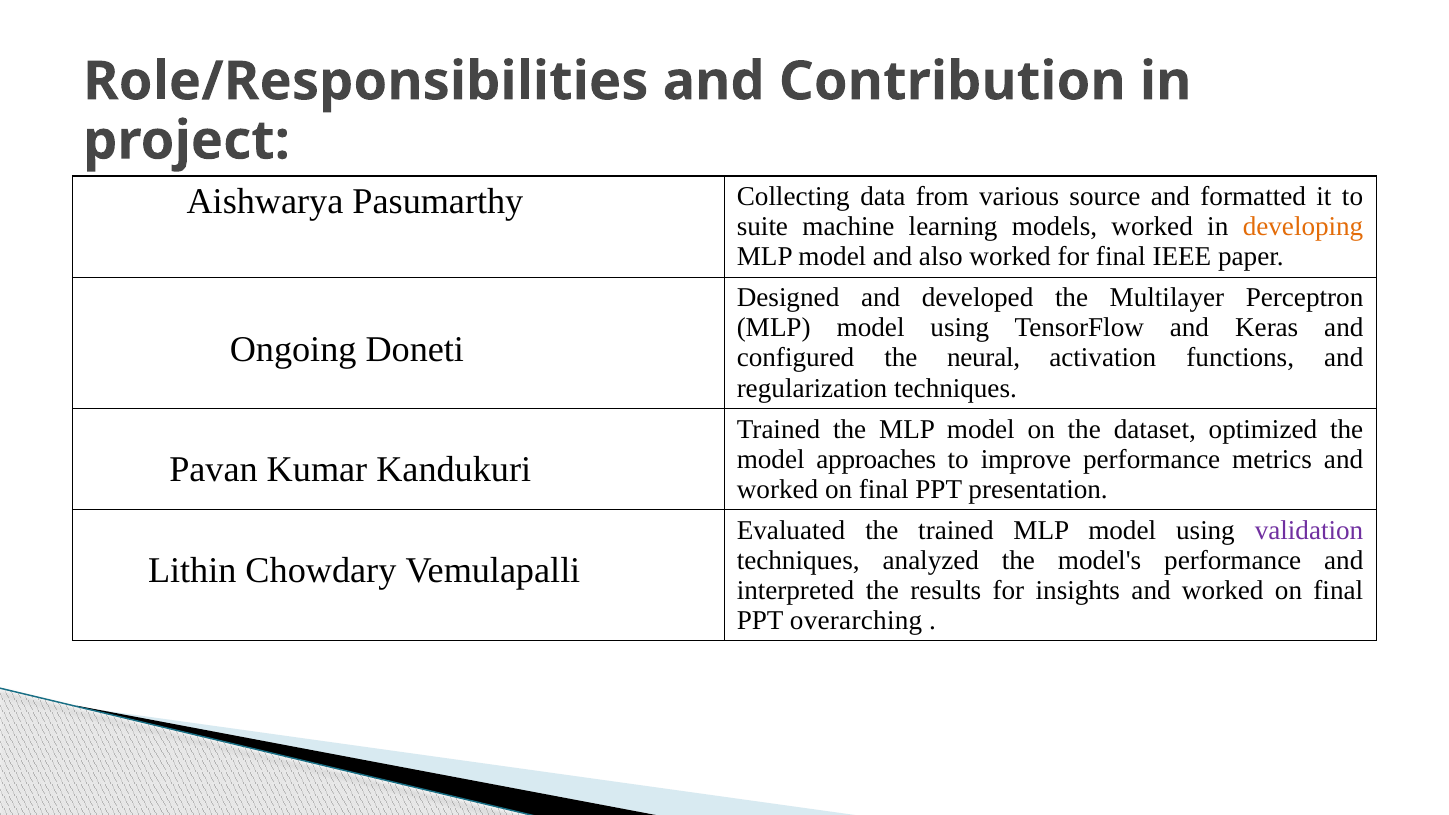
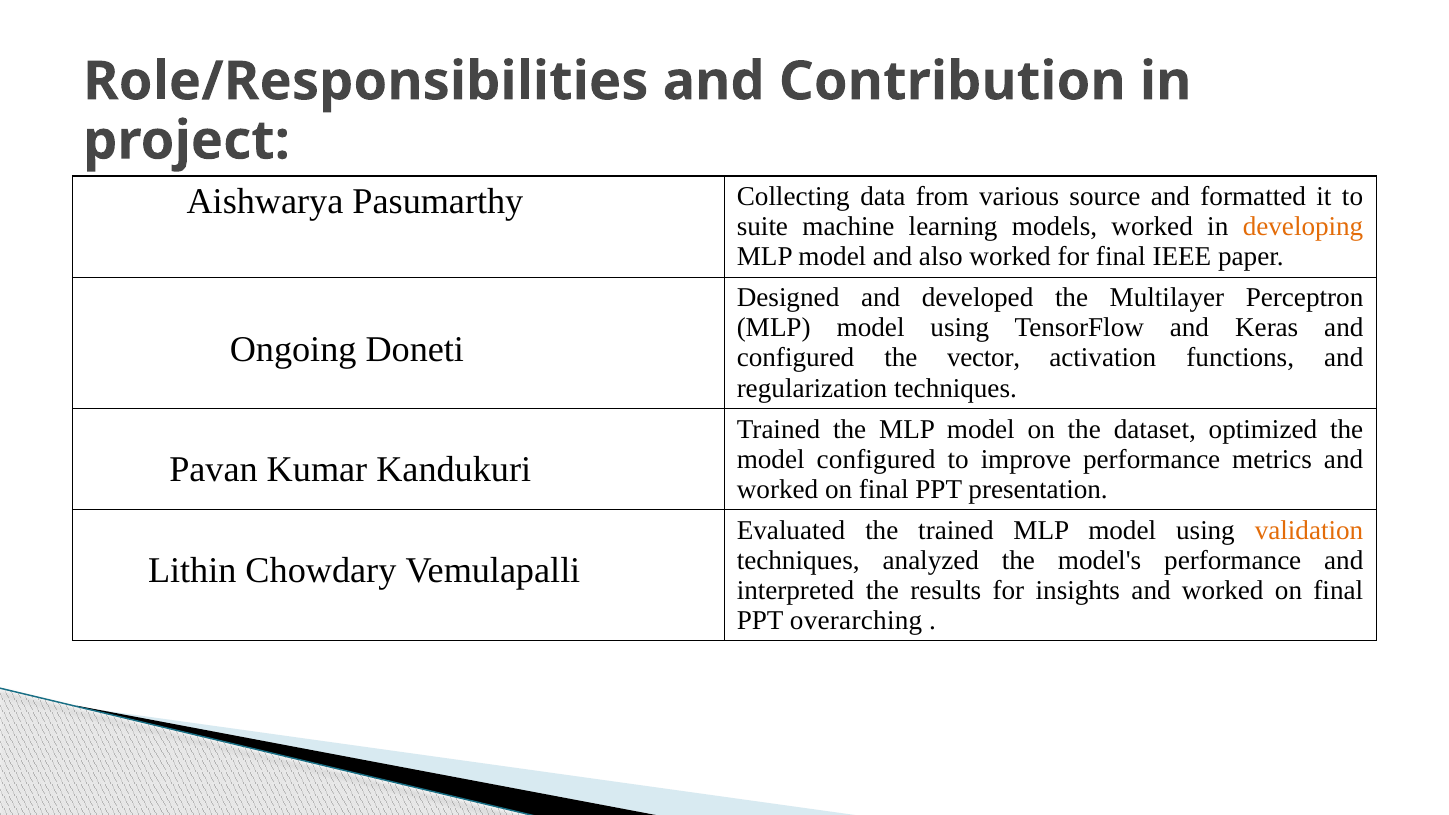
neural: neural -> vector
model approaches: approaches -> configured
validation colour: purple -> orange
